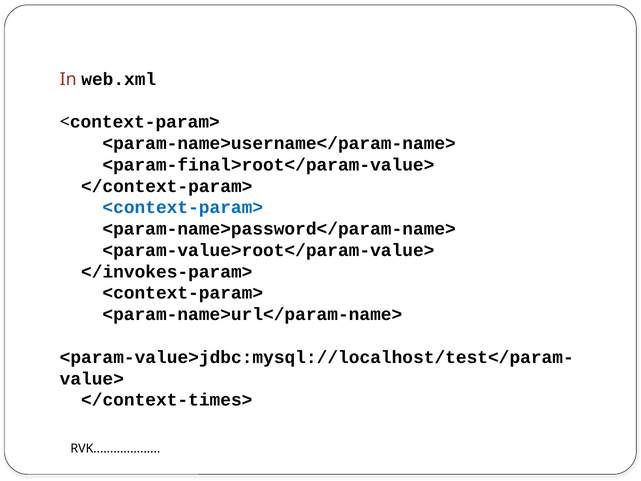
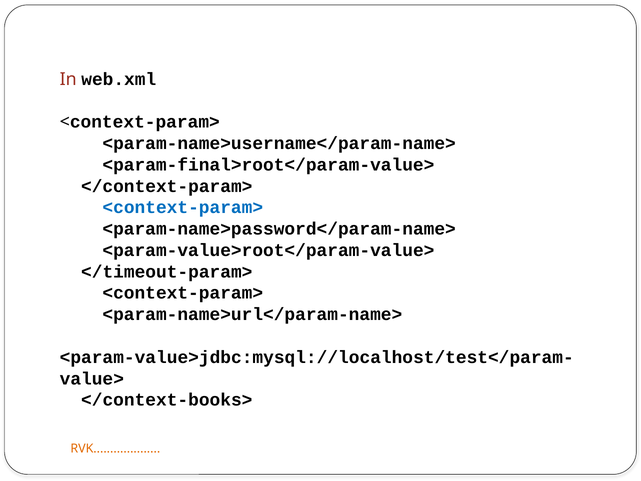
</invokes-param>: </invokes-param> -> </timeout-param>
</context-times>: </context-times> -> </context-books>
RVK colour: black -> orange
